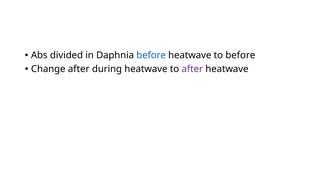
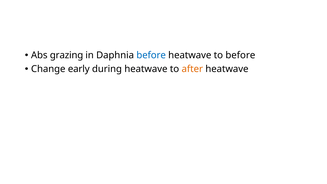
divided: divided -> grazing
Change after: after -> early
after at (192, 69) colour: purple -> orange
